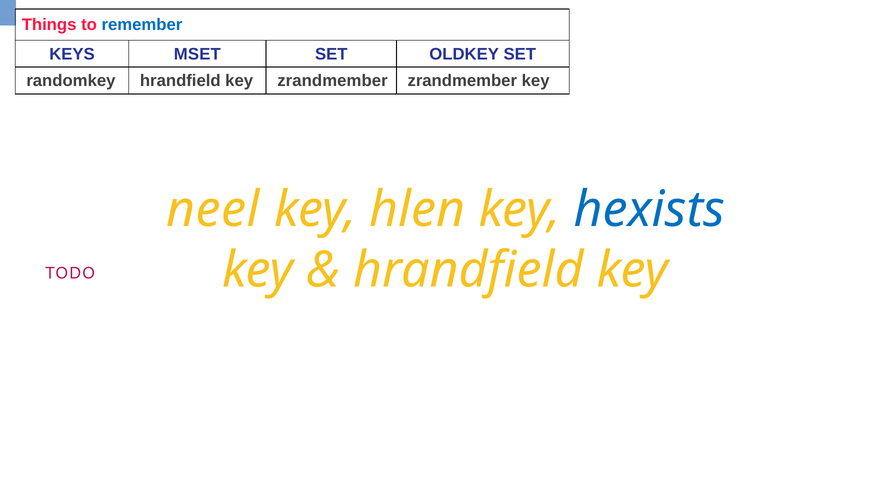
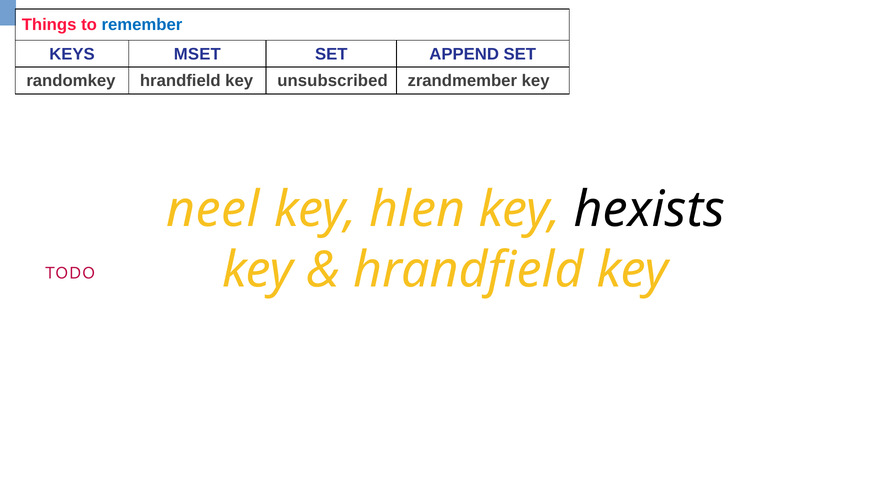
OLDKEY: OLDKEY -> APPEND
key zrandmember: zrandmember -> unsubscribed
hexists colour: blue -> black
